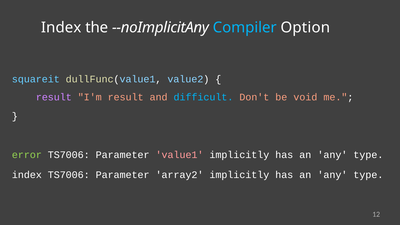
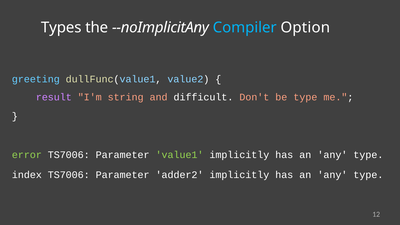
Index at (61, 27): Index -> Types
squareit: squareit -> greeting
I'm result: result -> string
difficult colour: light blue -> white
be void: void -> type
value1 colour: pink -> light green
array2: array2 -> adder2
